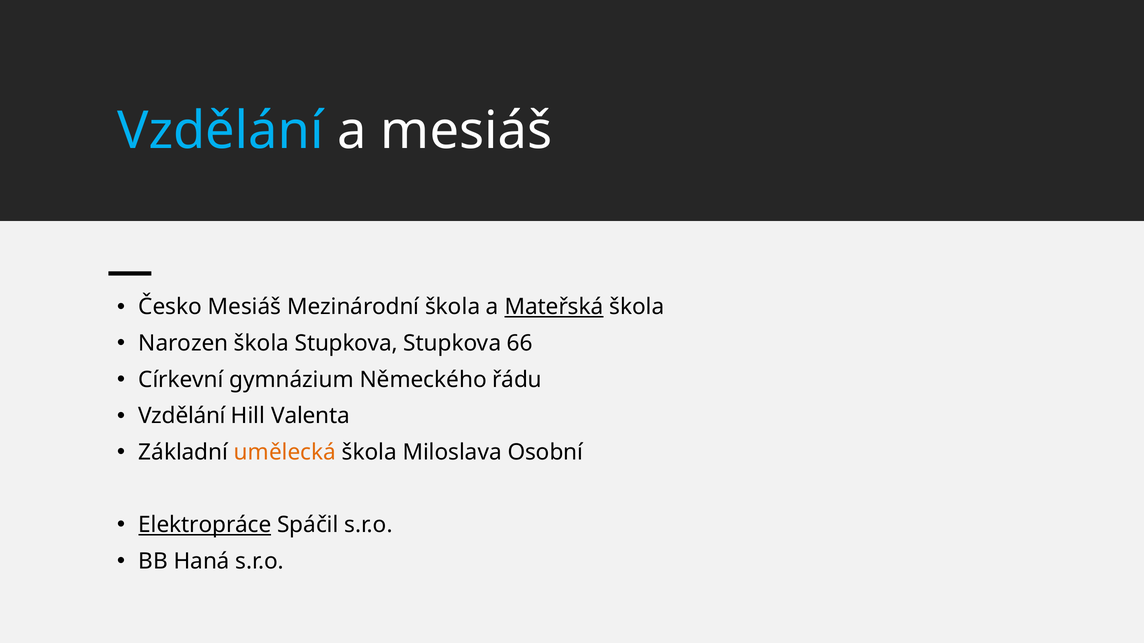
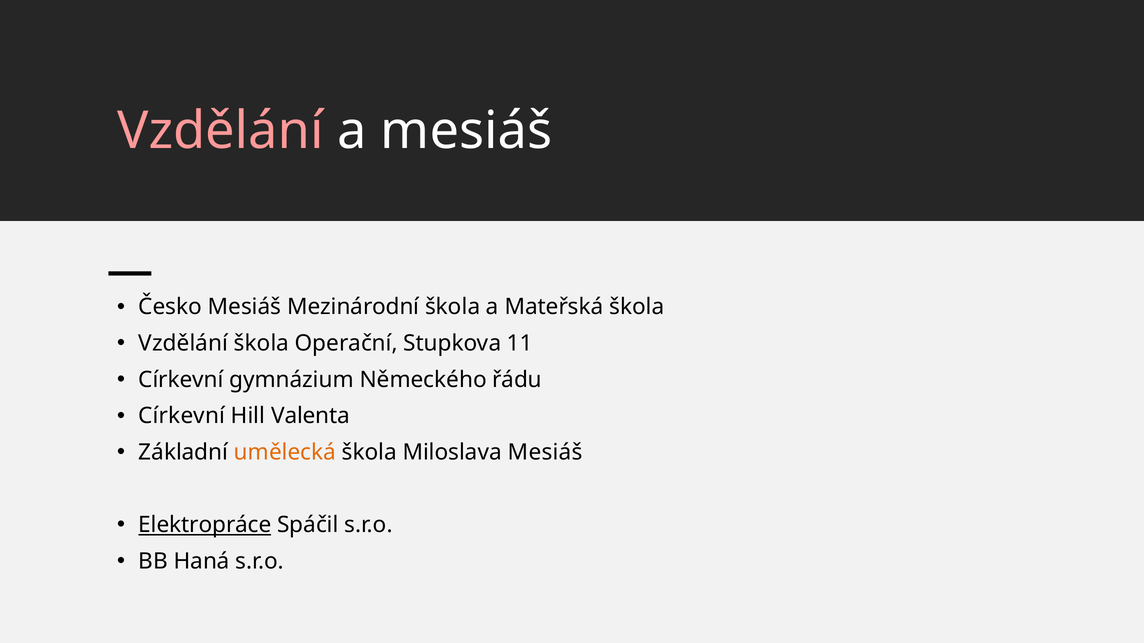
Vzdělání at (220, 131) colour: light blue -> pink
Mateřská underline: present -> none
Narozen at (183, 344): Narozen -> Vzdělání
škola Stupkova: Stupkova -> Operační
66: 66 -> 11
Vzdělání at (182, 416): Vzdělání -> Církevní
Miloslava Osobní: Osobní -> Mesiáš
